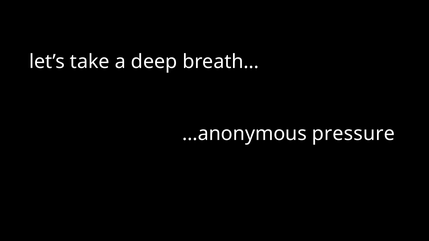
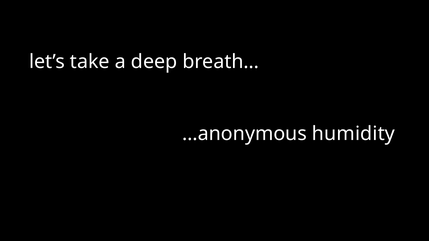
pressure: pressure -> humidity
